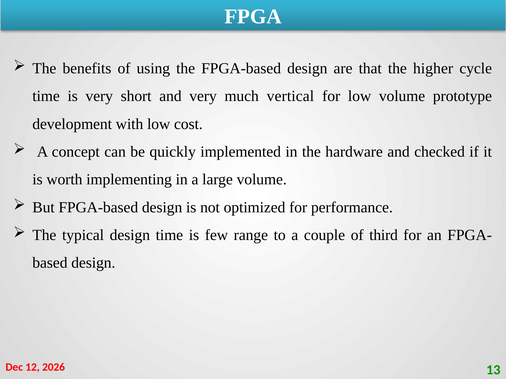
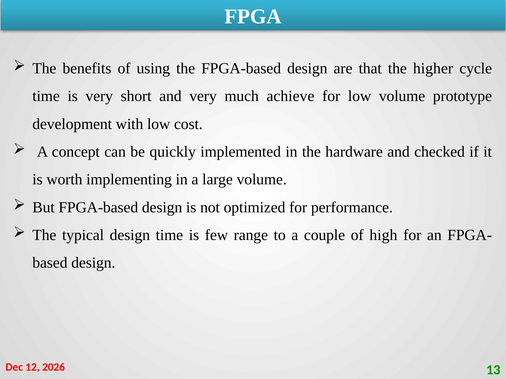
vertical: vertical -> achieve
third: third -> high
